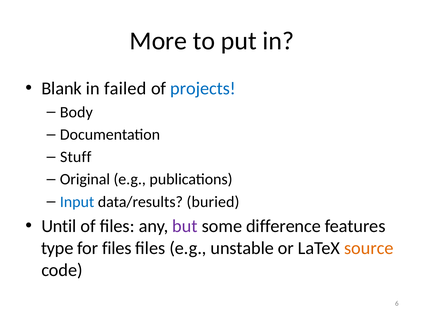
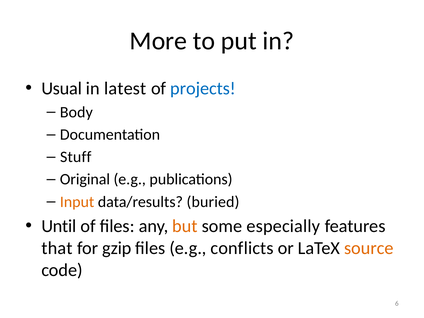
Blank: Blank -> Usual
failed: failed -> latest
Input colour: blue -> orange
but colour: purple -> orange
difference: difference -> especially
type: type -> that
for files: files -> gzip
unstable: unstable -> conflicts
